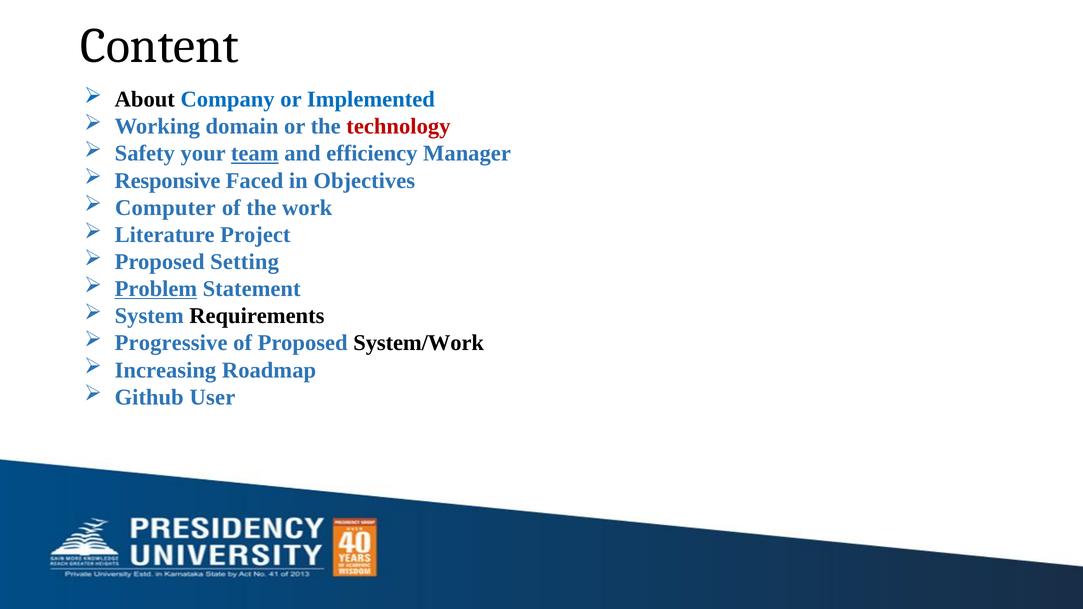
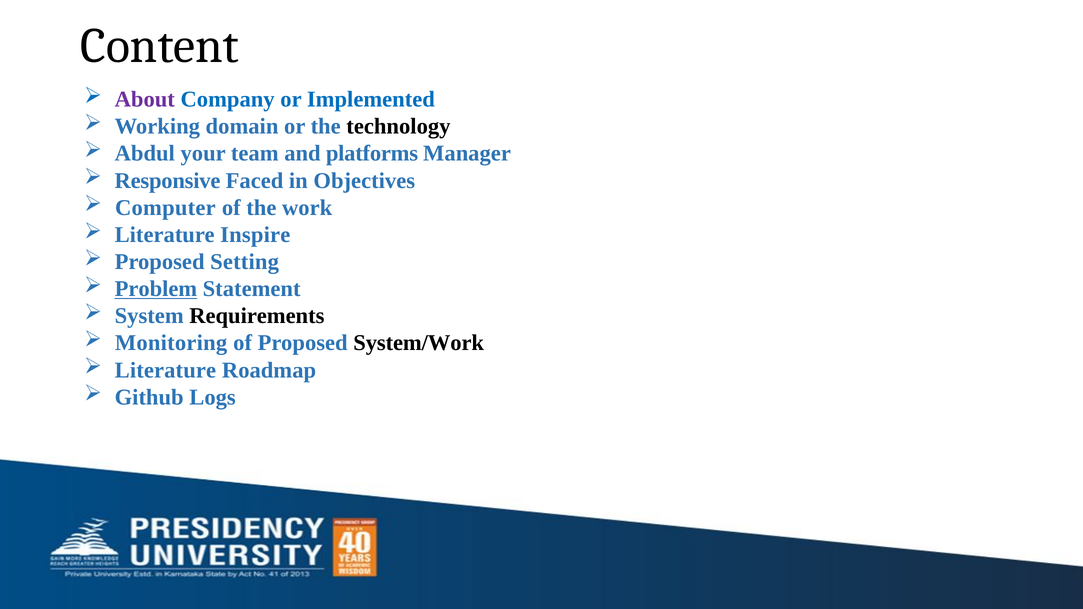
About colour: black -> purple
technology colour: red -> black
Safety: Safety -> Abdul
team underline: present -> none
efficiency: efficiency -> platforms
Project: Project -> Inspire
Progressive: Progressive -> Monitoring
Increasing at (165, 370): Increasing -> Literature
User: User -> Logs
